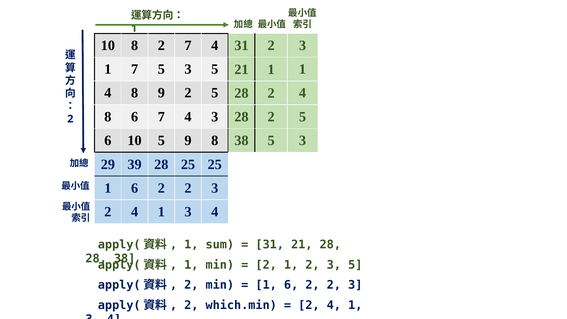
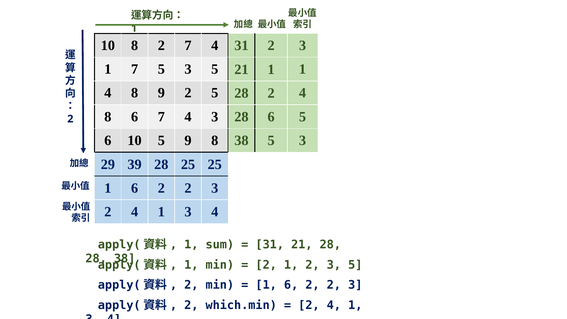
3 28 2: 2 -> 6
